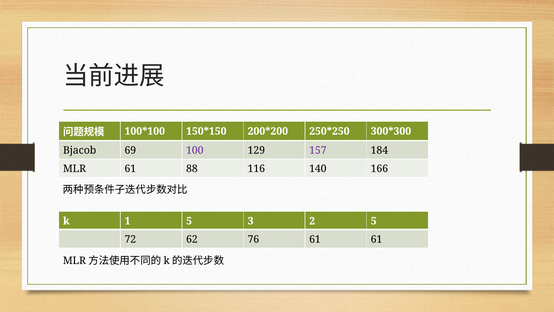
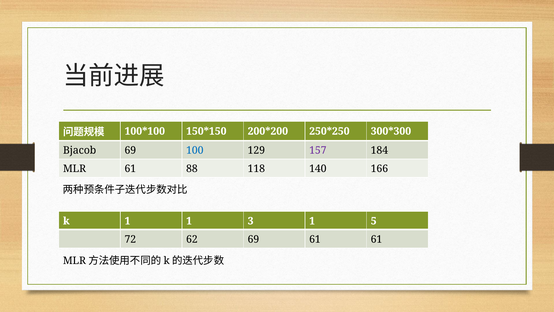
100 colour: purple -> blue
116: 116 -> 118
1 5: 5 -> 1
3 2: 2 -> 1
62 76: 76 -> 69
